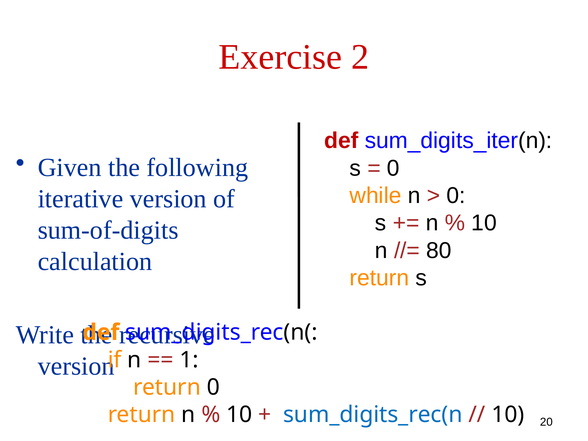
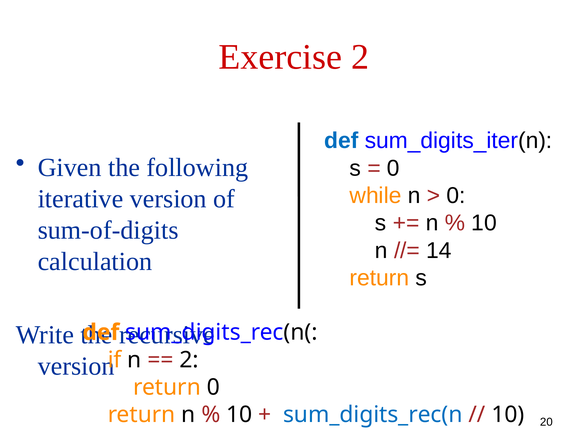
def at (341, 141) colour: red -> blue
80: 80 -> 14
1 at (189, 360): 1 -> 2
